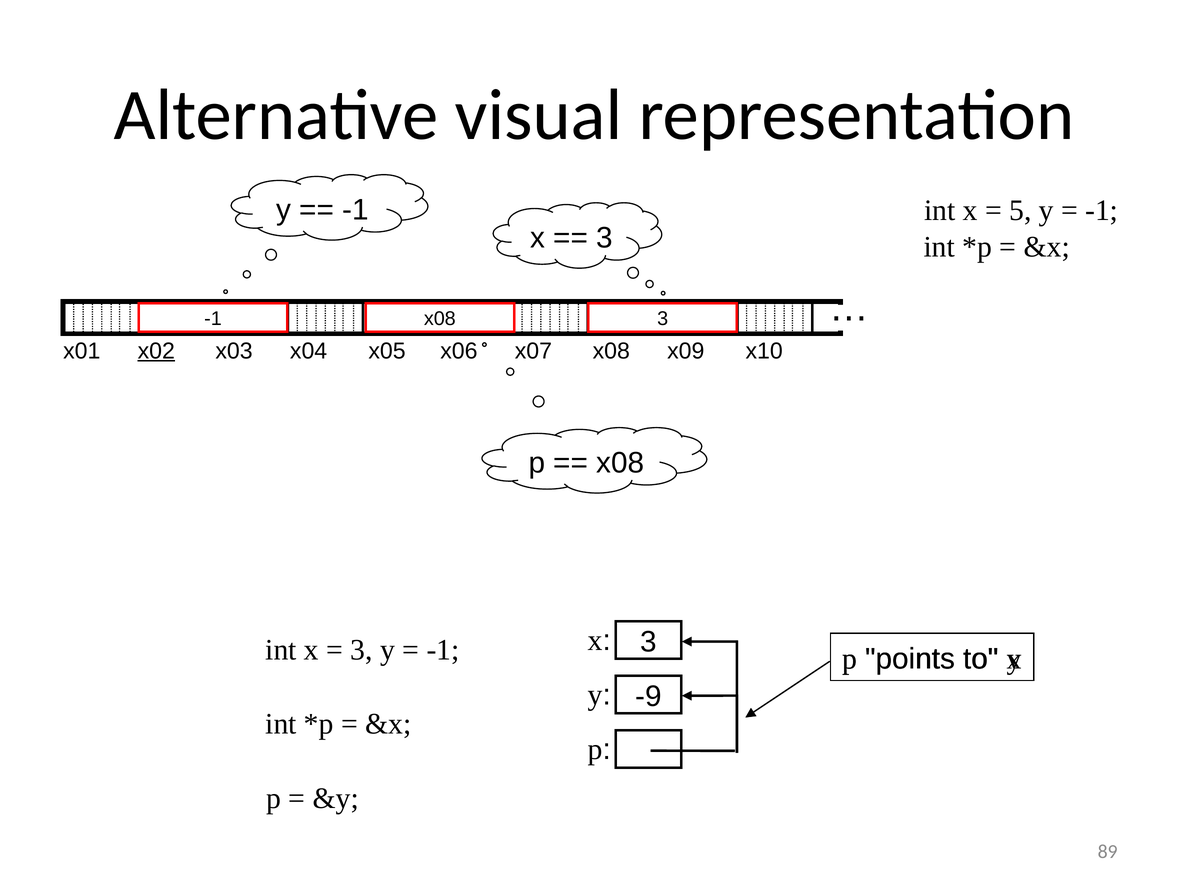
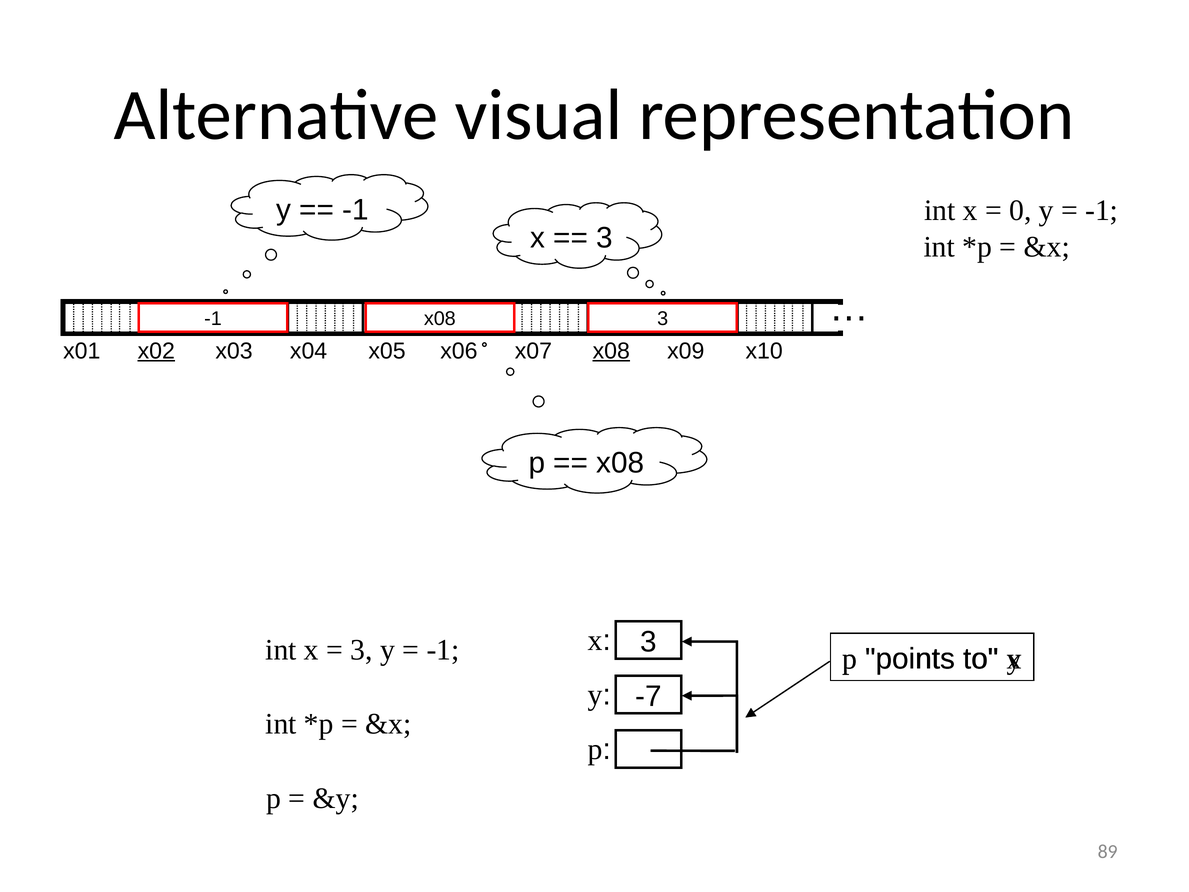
5: 5 -> 0
x08 at (611, 351) underline: none -> present
-9: -9 -> -7
